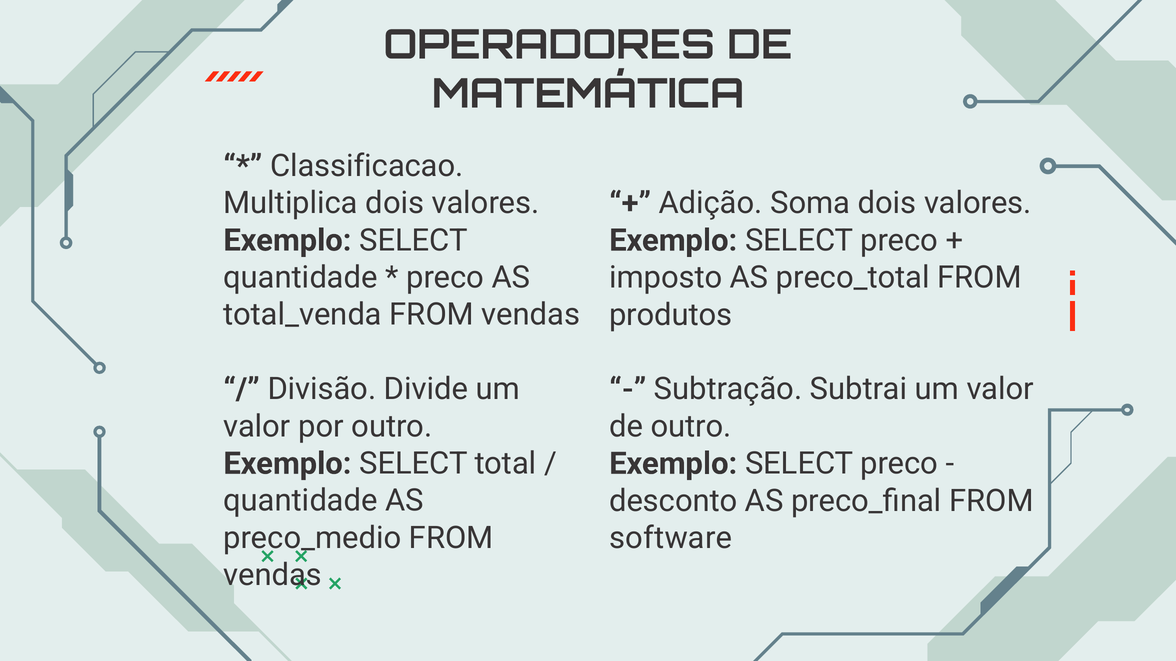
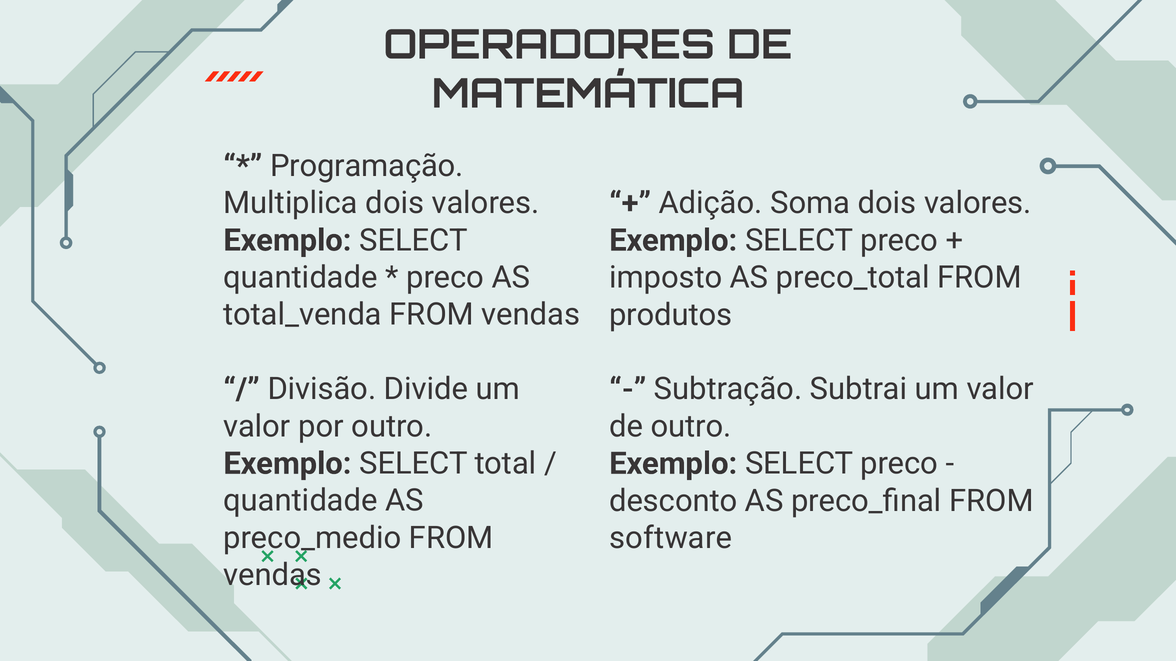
Classificacao: Classificacao -> Programação
